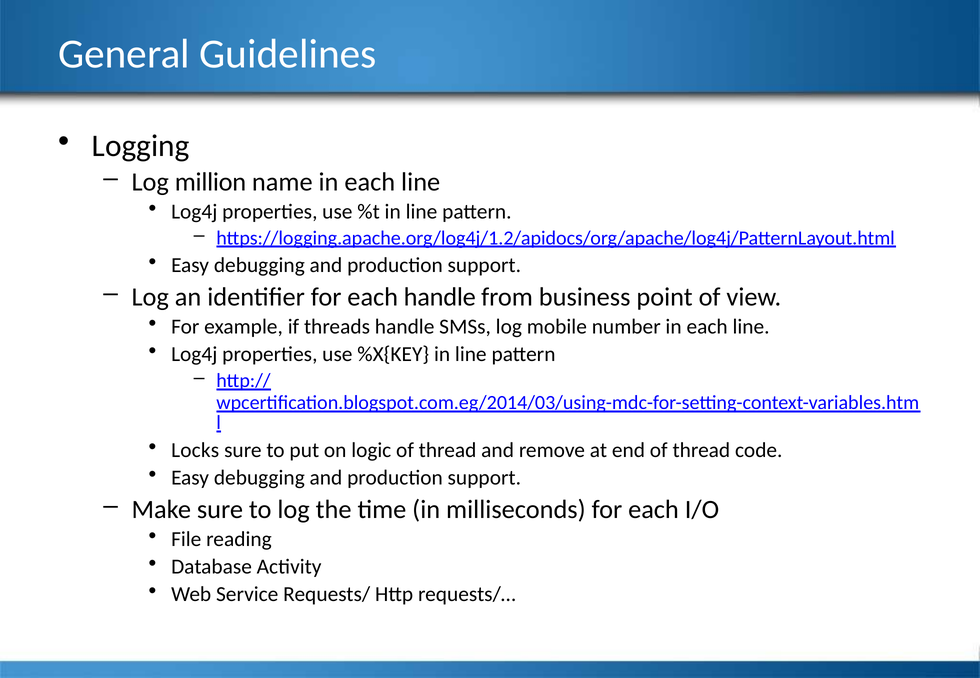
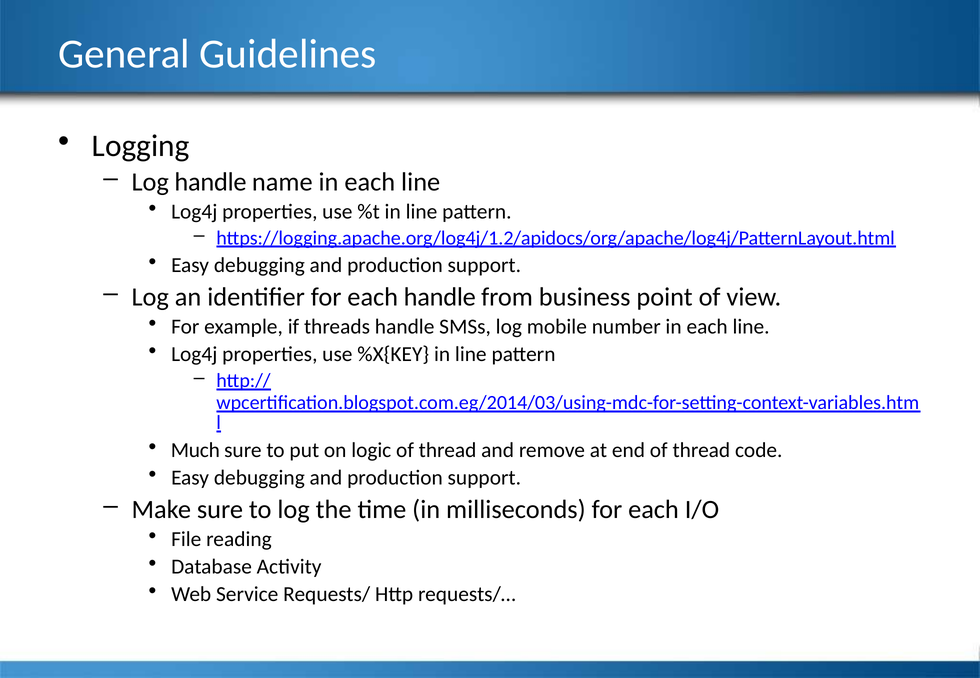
Log million: million -> handle
Locks: Locks -> Much
